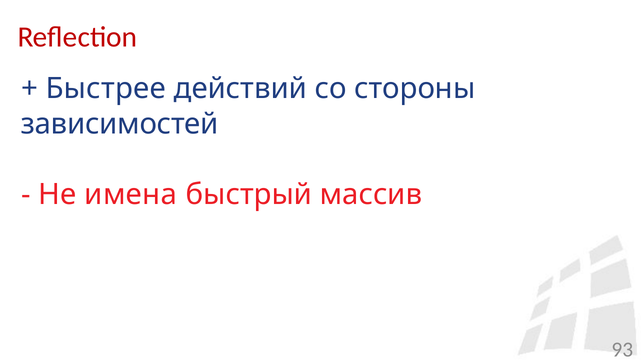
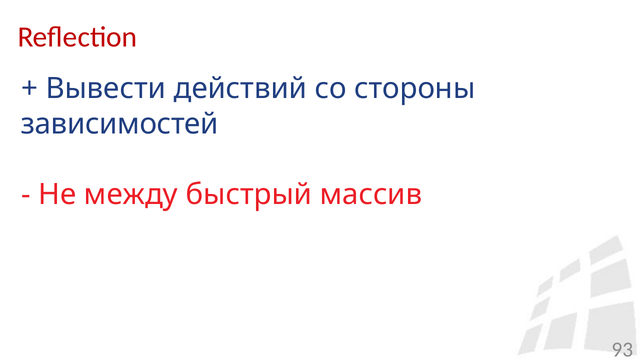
Быстрее: Быстрее -> Вывести
имена: имена -> между
